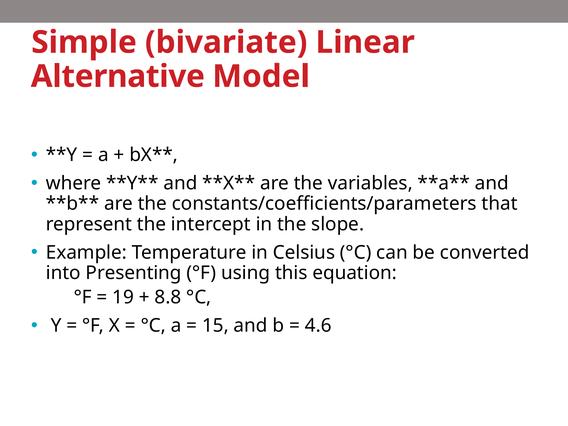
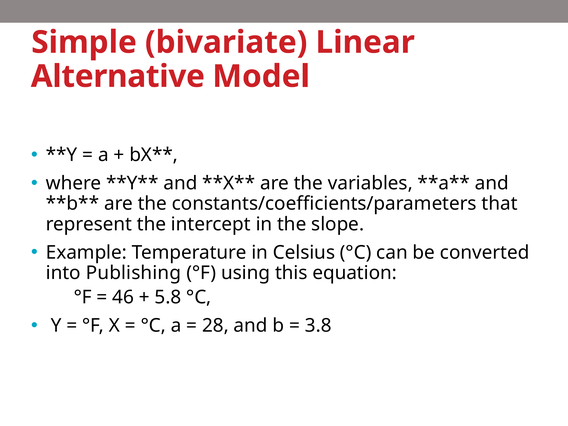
Presenting: Presenting -> Publishing
19: 19 -> 46
8.8: 8.8 -> 5.8
15: 15 -> 28
4.6: 4.6 -> 3.8
